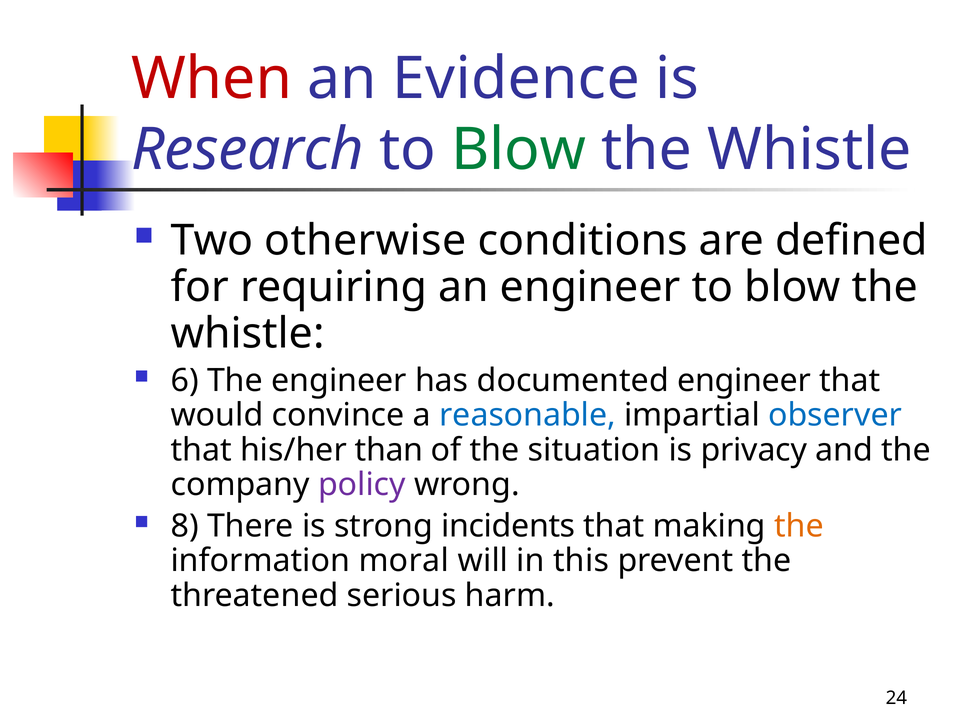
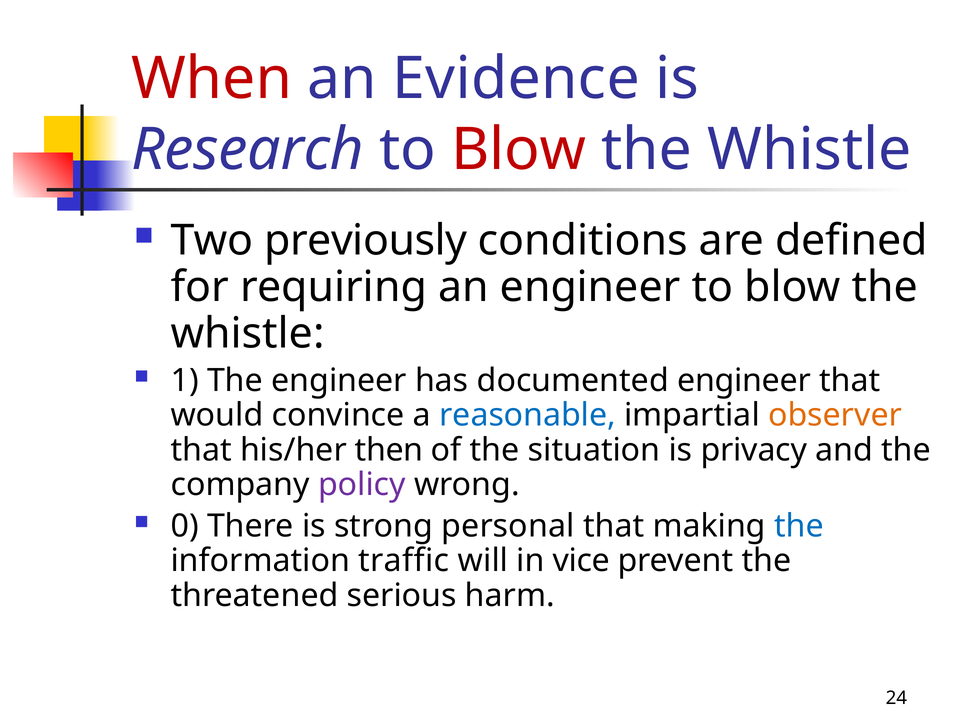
Blow at (519, 150) colour: green -> red
otherwise: otherwise -> previously
6: 6 -> 1
observer colour: blue -> orange
than: than -> then
8: 8 -> 0
incidents: incidents -> personal
the at (799, 526) colour: orange -> blue
moral: moral -> traffic
this: this -> vice
